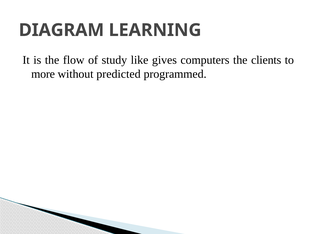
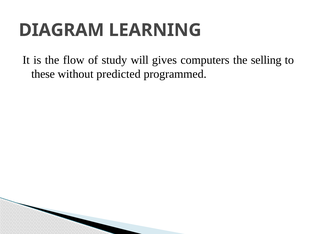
like: like -> will
clients: clients -> selling
more: more -> these
